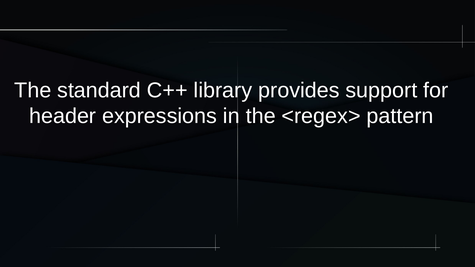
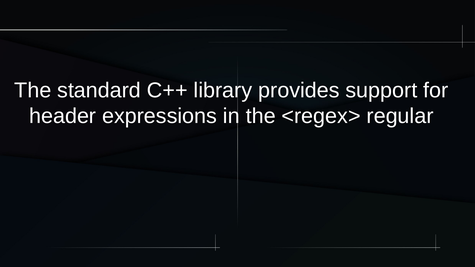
pattern: pattern -> regular
